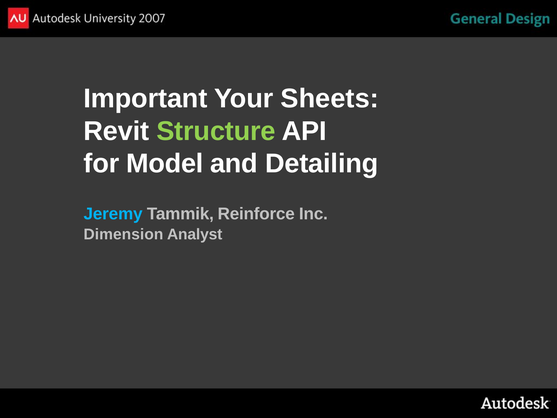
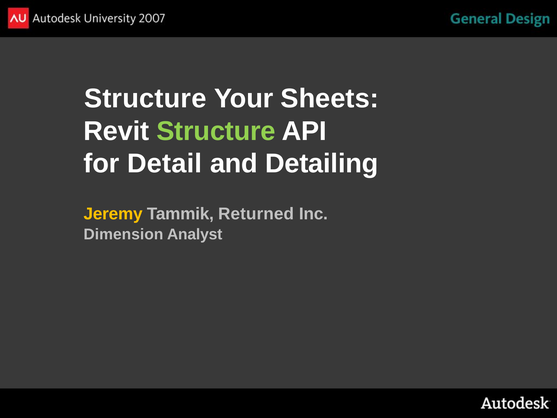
Important at (145, 99): Important -> Structure
Model: Model -> Detail
Jeremy colour: light blue -> yellow
Reinforce: Reinforce -> Returned
